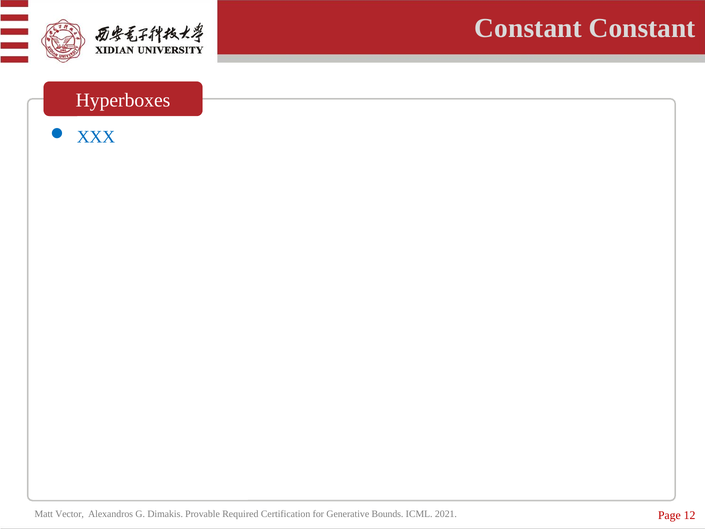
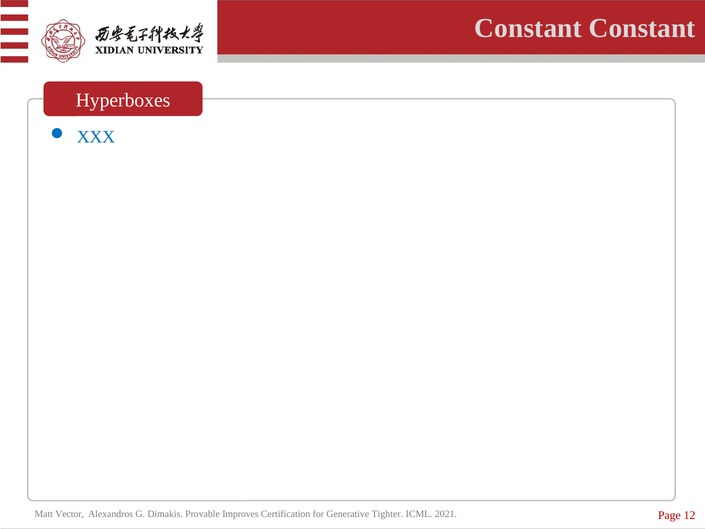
Required: Required -> Improves
Bounds: Bounds -> Tighter
